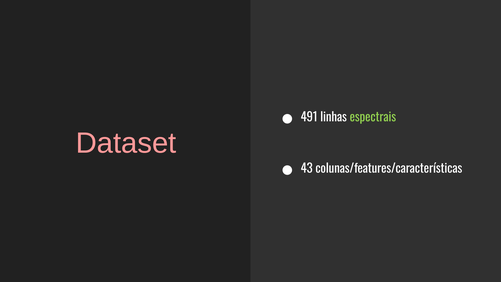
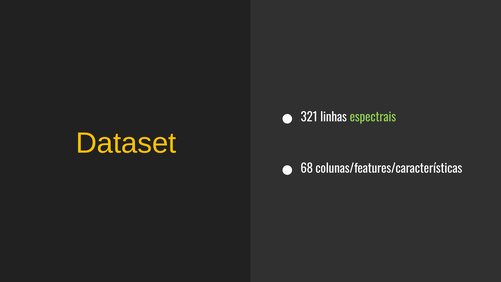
491: 491 -> 321
Dataset colour: pink -> yellow
43: 43 -> 68
